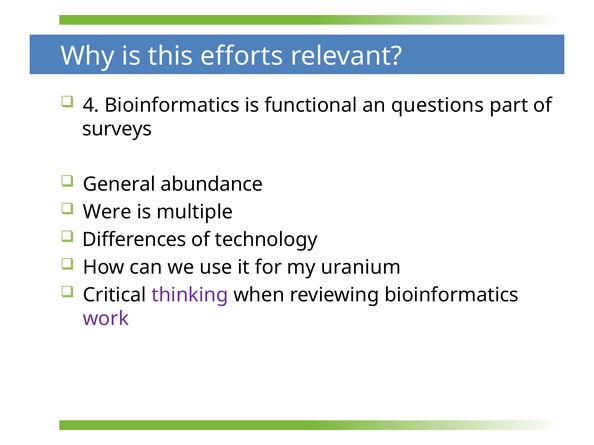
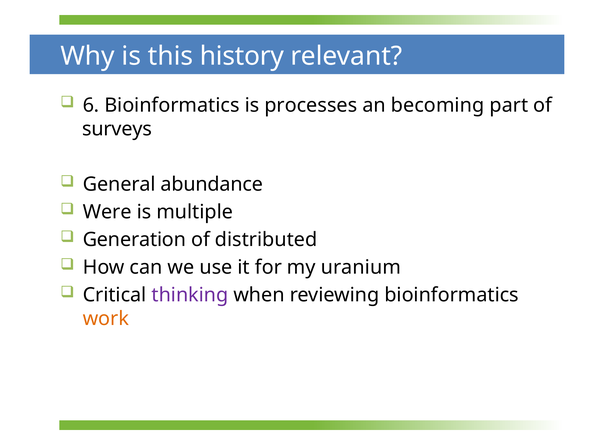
efforts: efforts -> history
4: 4 -> 6
functional: functional -> processes
questions: questions -> becoming
Differences: Differences -> Generation
technology: technology -> distributed
work colour: purple -> orange
